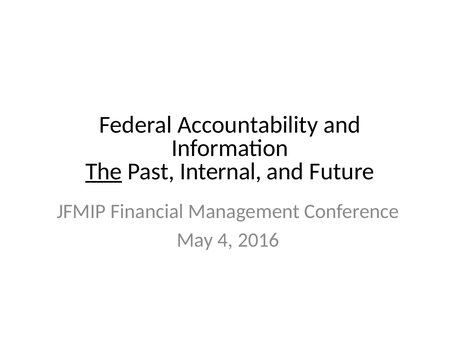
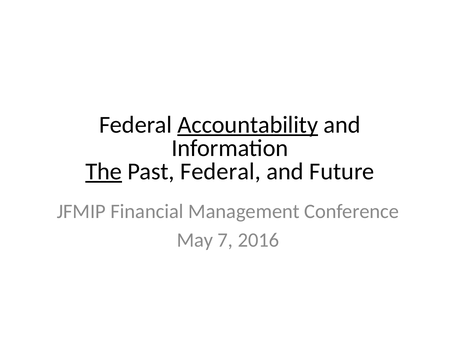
Accountability underline: none -> present
Past Internal: Internal -> Federal
4: 4 -> 7
